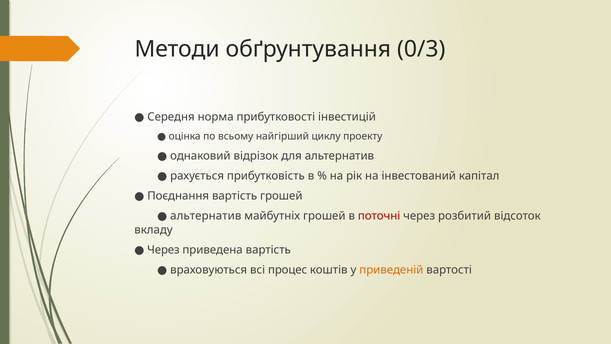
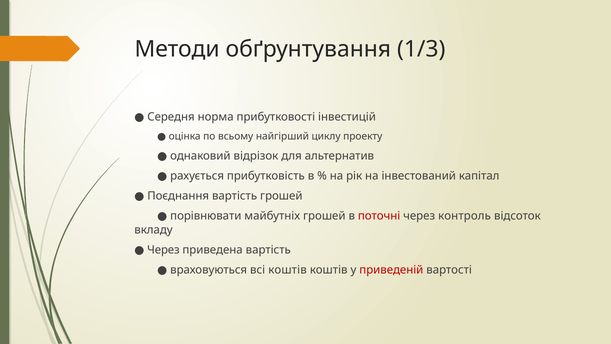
0/3: 0/3 -> 1/3
альтернатив at (206, 216): альтернатив -> порівнювати
розбитий: розбитий -> контроль
всі процес: процес -> коштів
приведеній colour: orange -> red
